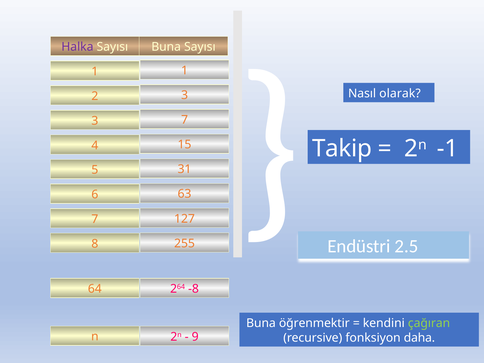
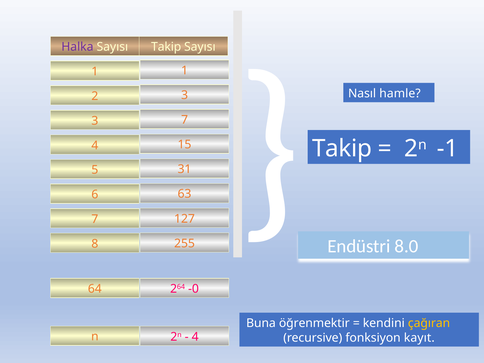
Buna at (166, 47): Buna -> Takip
olarak: olarak -> hamle
2.5: 2.5 -> 8.0
-8: -8 -> -0
çağıran colour: light green -> yellow
9 at (195, 337): 9 -> 4
daha: daha -> kayıt
